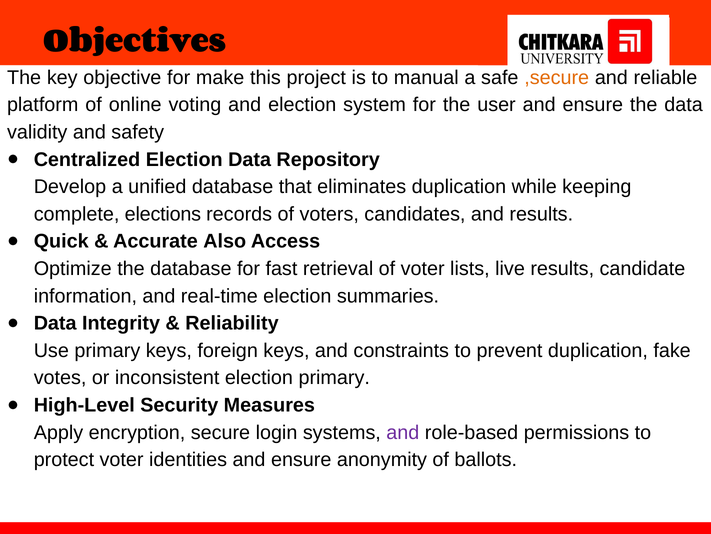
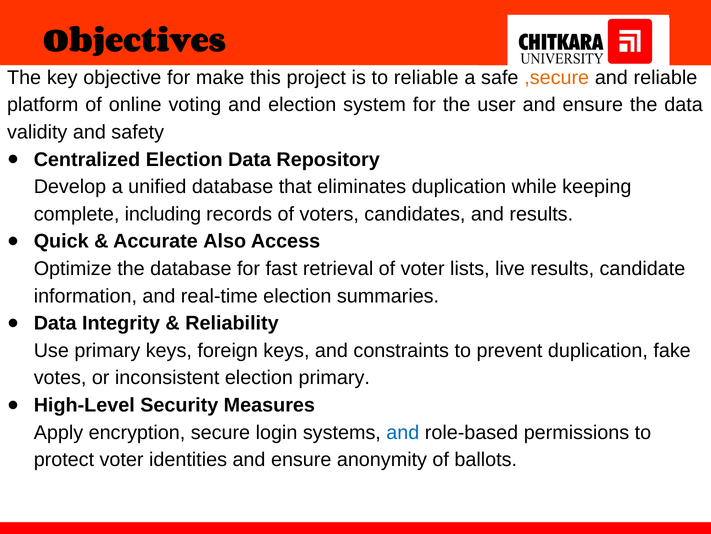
to manual: manual -> reliable
elections: elections -> including
and at (403, 432) colour: purple -> blue
